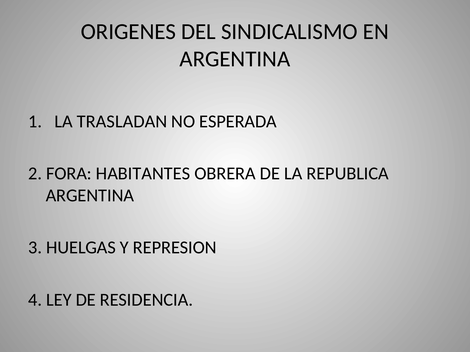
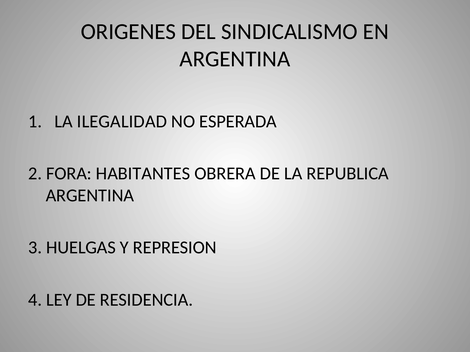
TRASLADAN: TRASLADAN -> ILEGALIDAD
